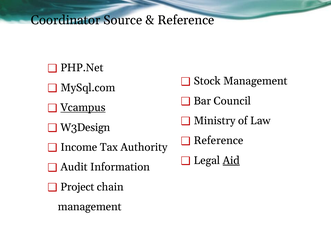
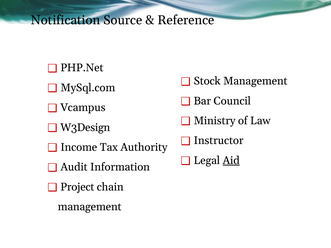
Coordinator: Coordinator -> Notification
Vcampus underline: present -> none
Reference at (219, 141): Reference -> Instructor
